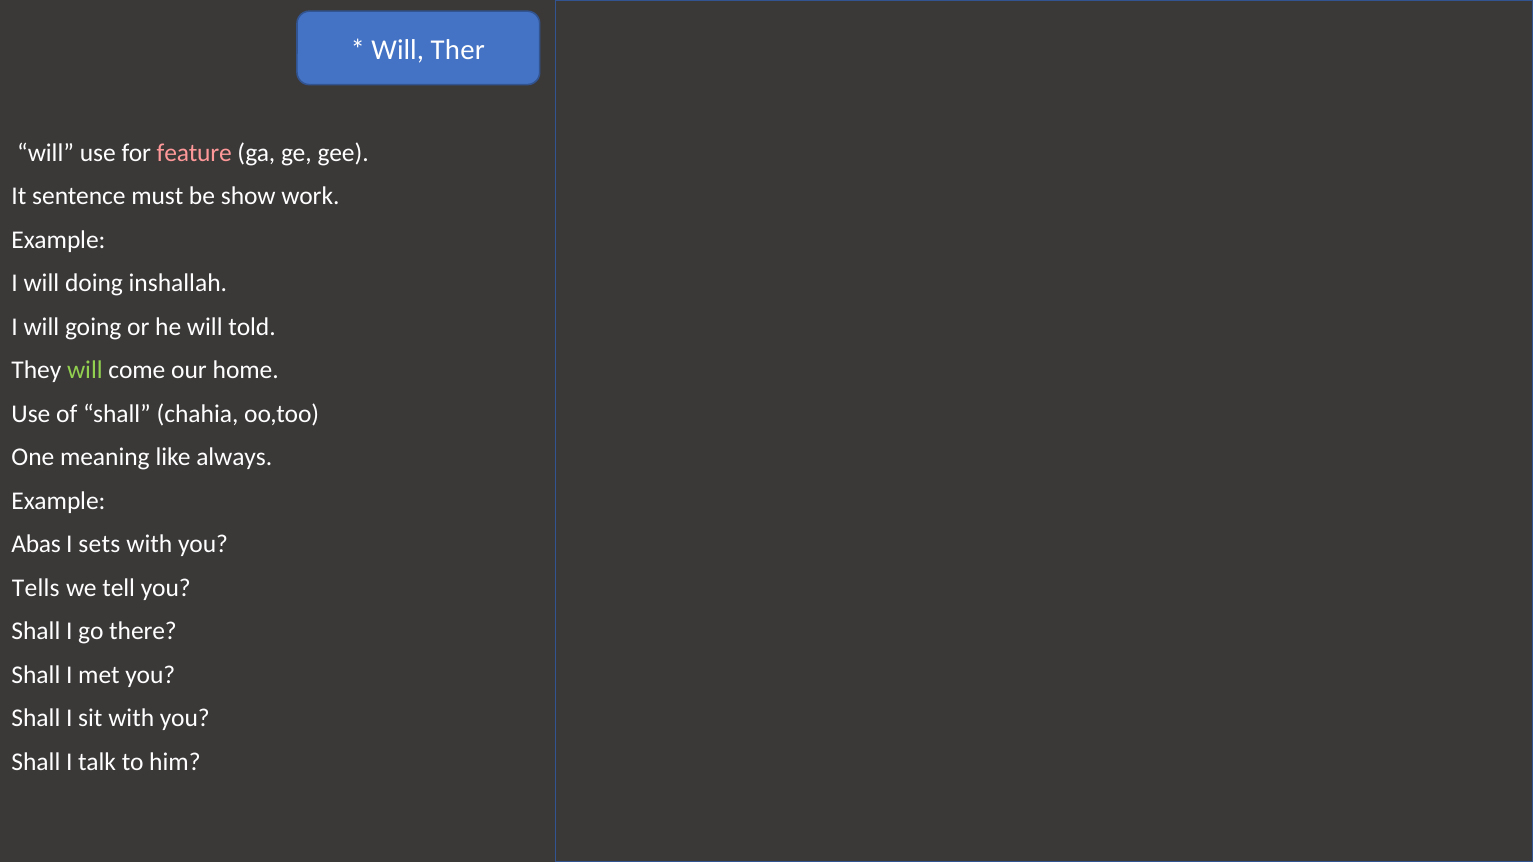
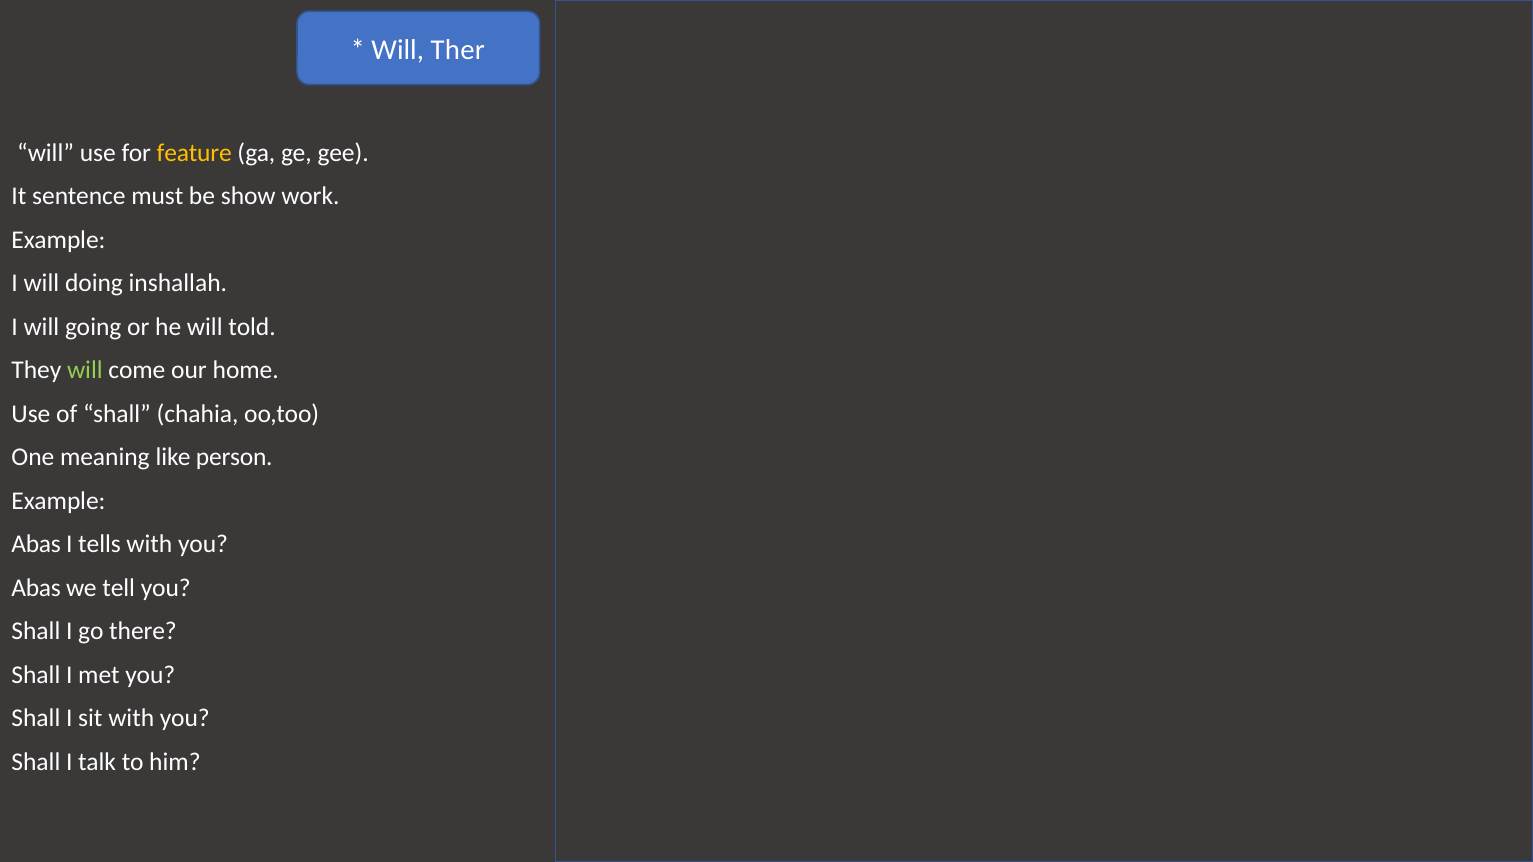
feature colour: pink -> yellow
always: always -> person
sets: sets -> tells
Tells at (36, 588): Tells -> Abas
